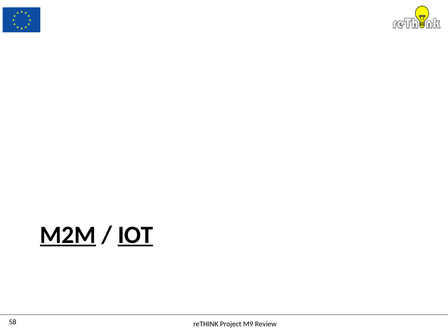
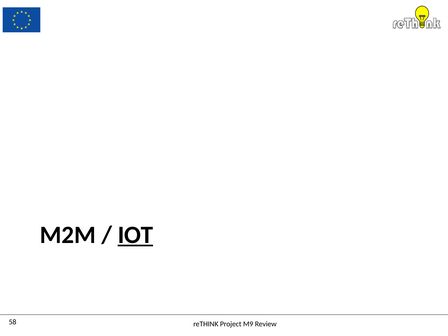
M2M underline: present -> none
